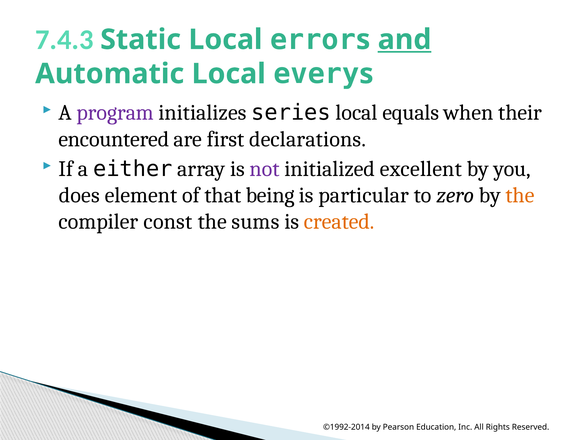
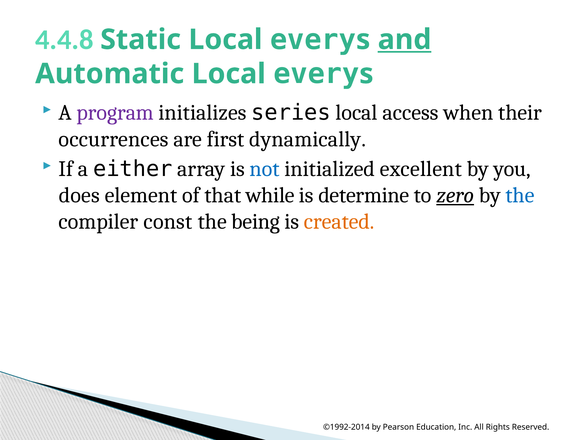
7.4.3: 7.4.3 -> 4.4.8
Static Local error: error -> every
equals: equals -> access
encountered: encountered -> occurrences
declarations: declarations -> dynamically
not colour: purple -> blue
being: being -> while
particular: particular -> determine
zero underline: none -> present
the at (520, 195) colour: orange -> blue
sums: sums -> being
